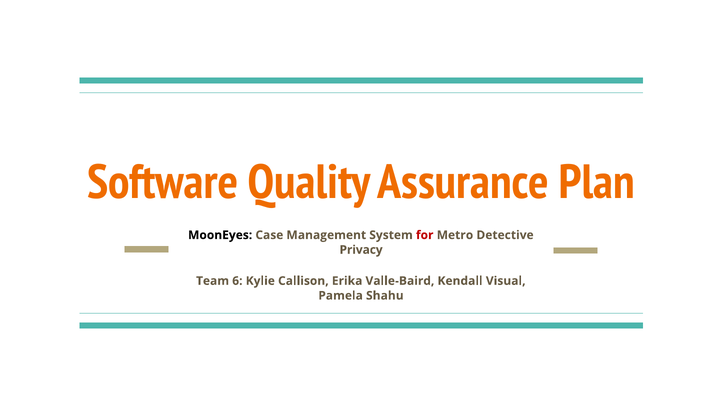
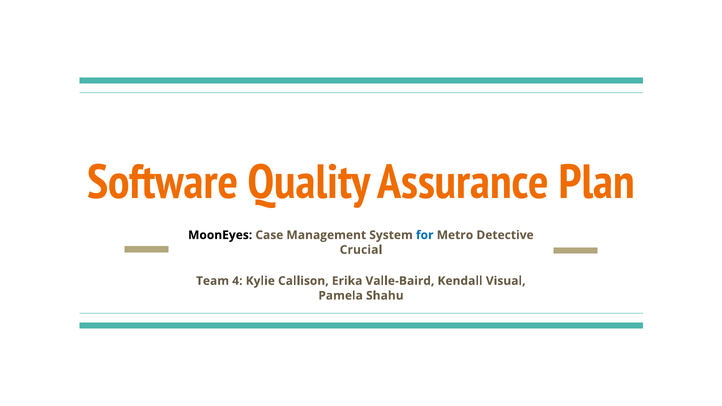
for colour: red -> blue
Privacy: Privacy -> Crucial
6: 6 -> 4
